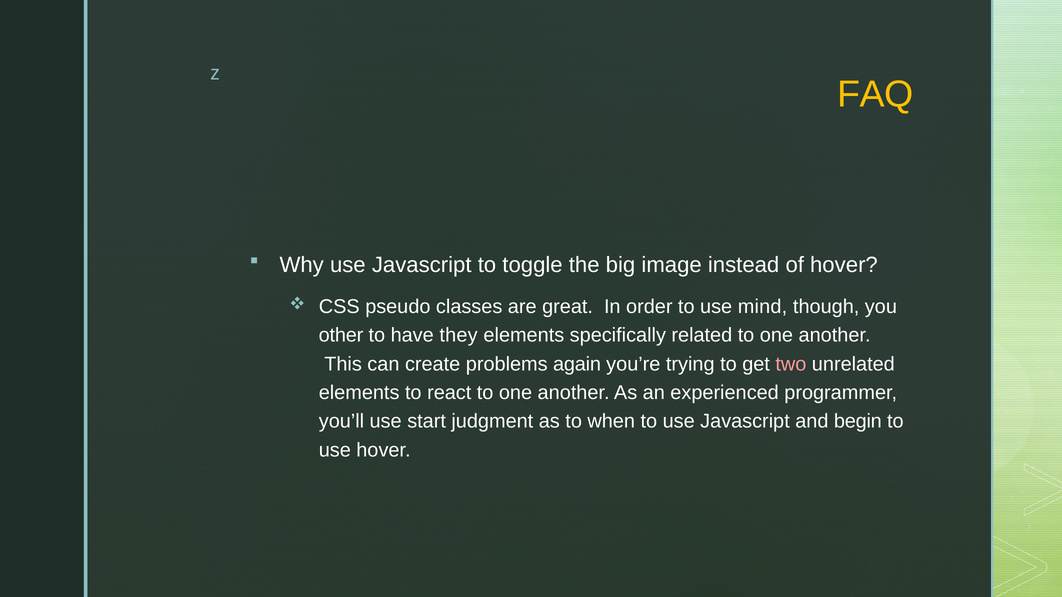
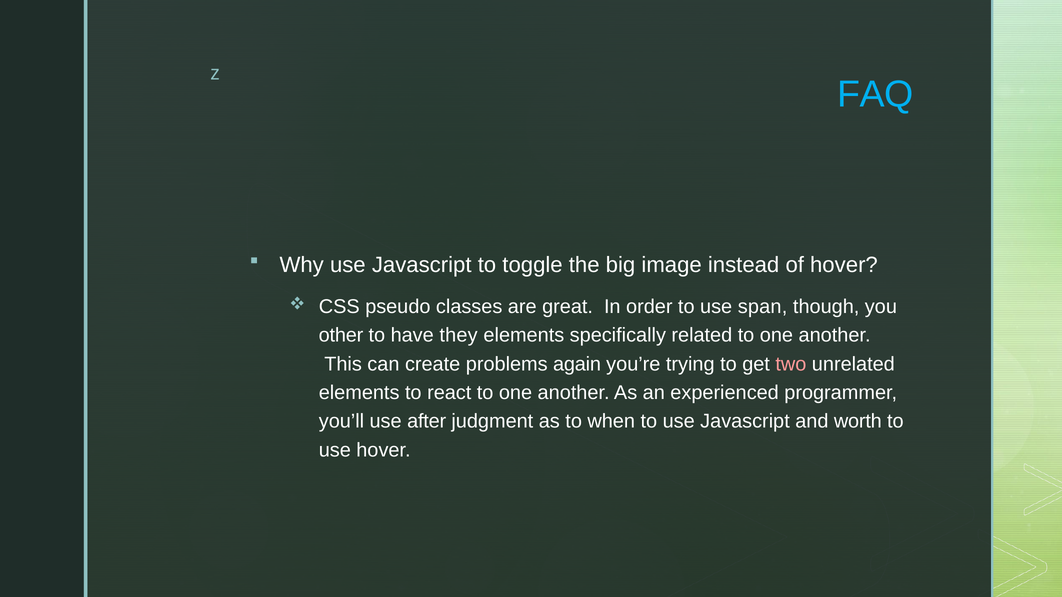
FAQ colour: yellow -> light blue
mind: mind -> span
start: start -> after
begin: begin -> worth
